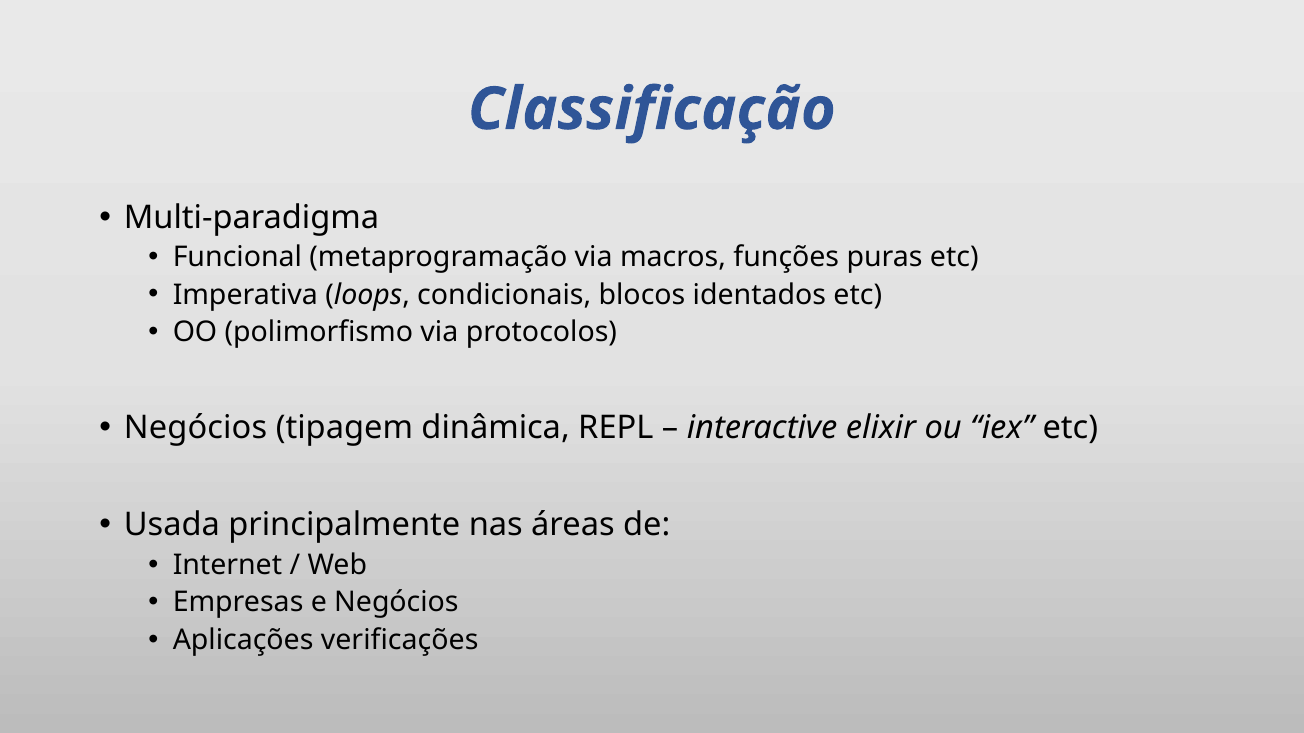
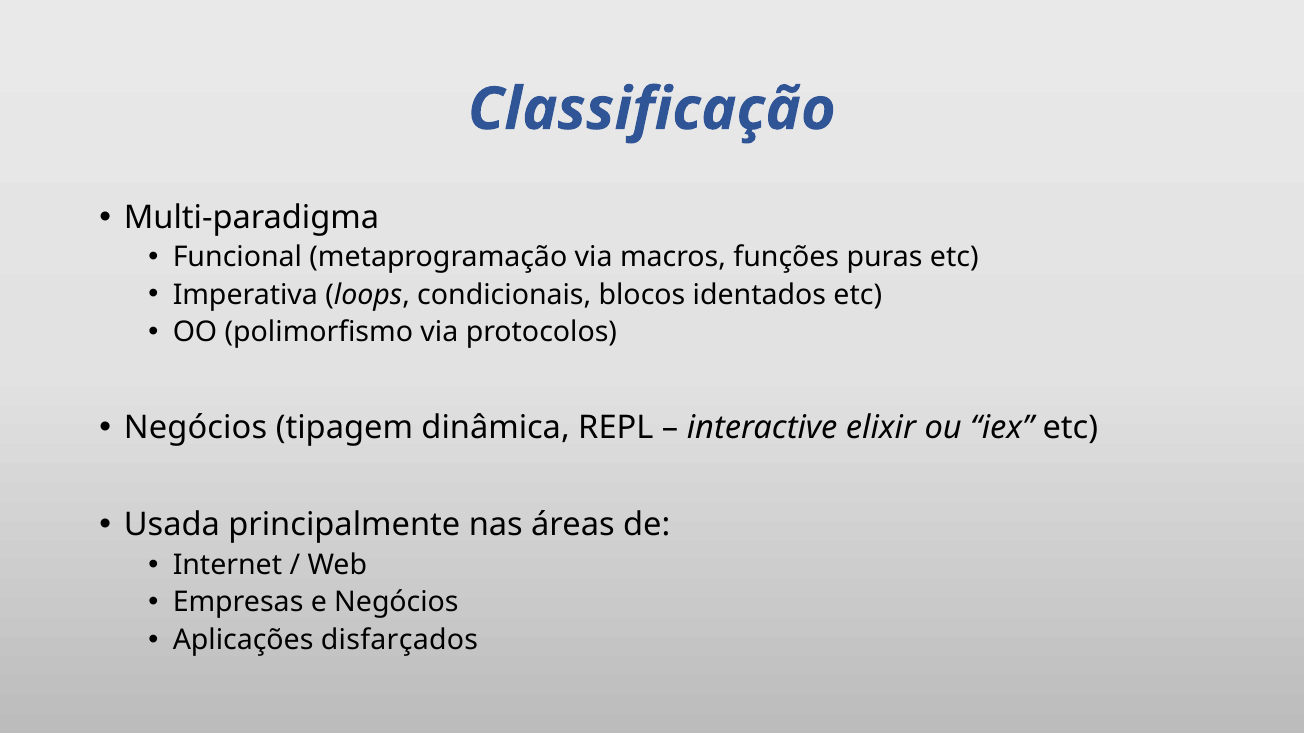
verificações: verificações -> disfarçados
